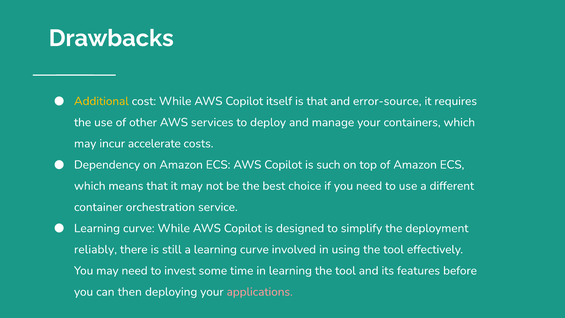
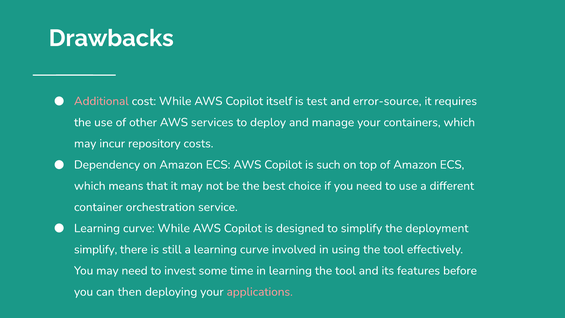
Additional colour: yellow -> pink
is that: that -> test
accelerate: accelerate -> repository
reliably at (96, 249): reliably -> simplify
